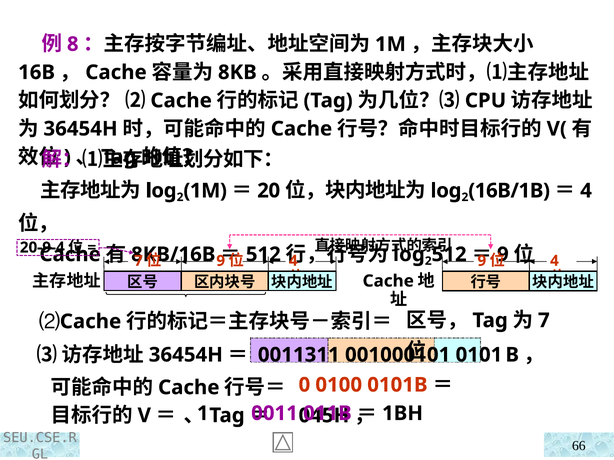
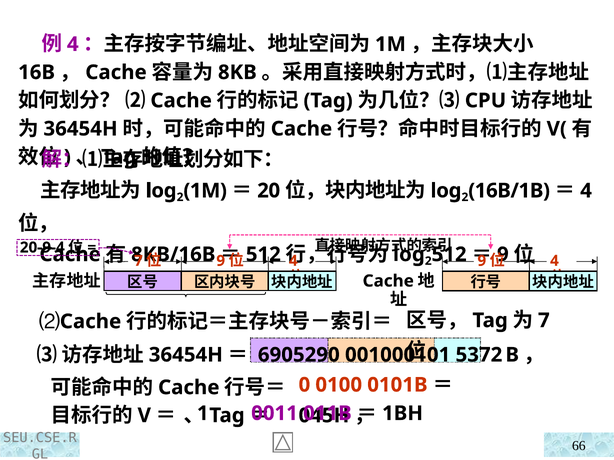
8 at (73, 44): 8 -> 4
0011311: 0011311 -> 6905290
0101: 0101 -> 5372
